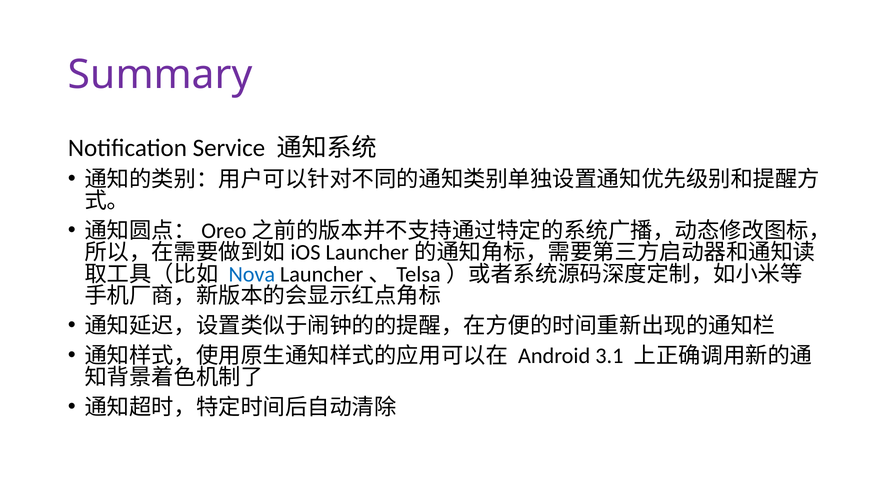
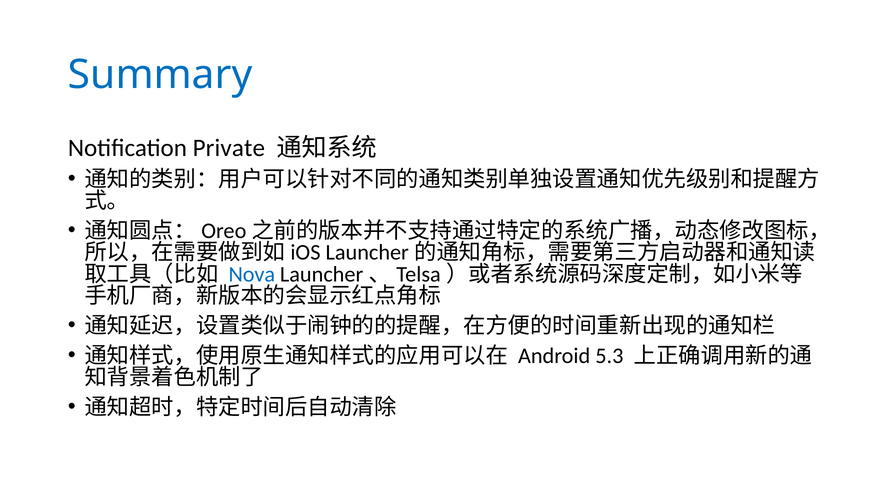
Summary colour: purple -> blue
Service: Service -> Private
3.1: 3.1 -> 5.3
